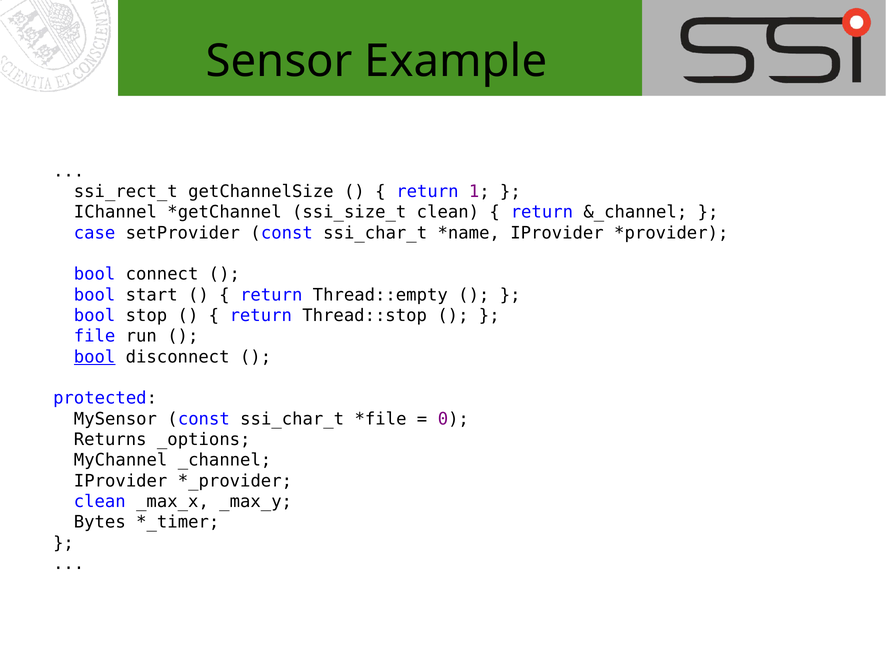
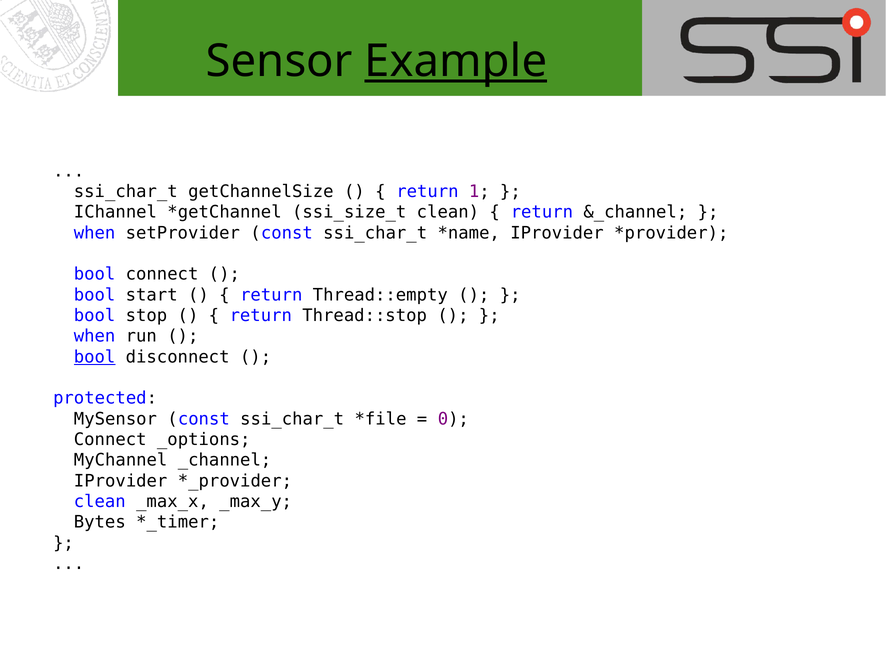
Example underline: none -> present
ssi_rect_t at (126, 192): ssi_rect_t -> ssi_char_t
case at (95, 233): case -> when
file at (95, 337): file -> when
Returns at (110, 440): Returns -> Connect
